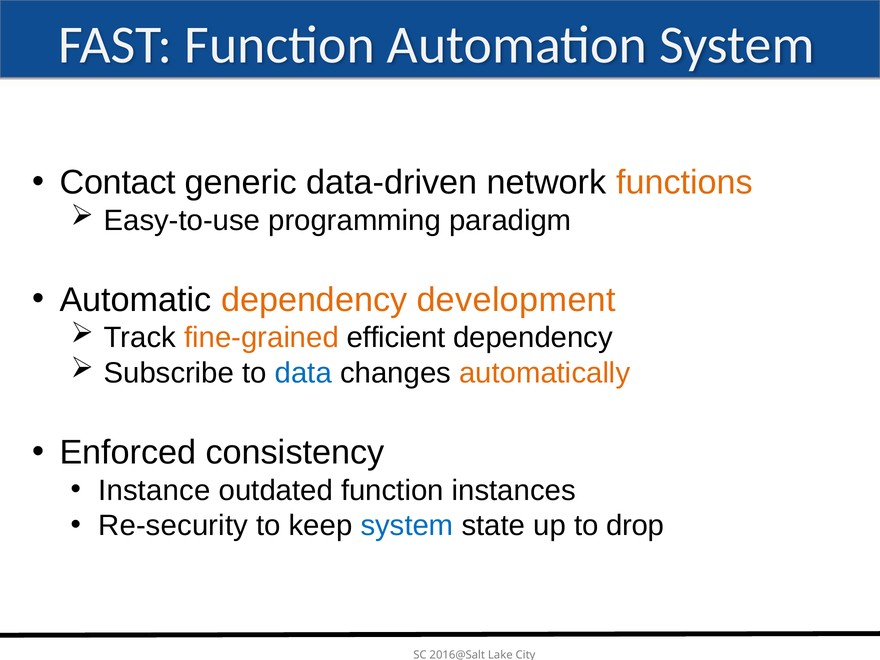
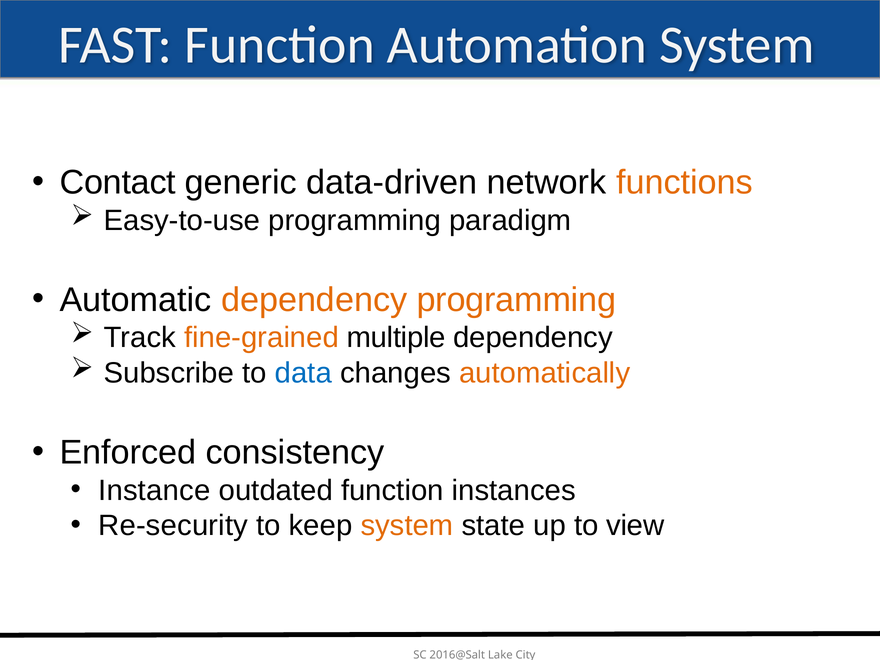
dependency development: development -> programming
efficient: efficient -> multiple
system at (407, 526) colour: blue -> orange
drop: drop -> view
